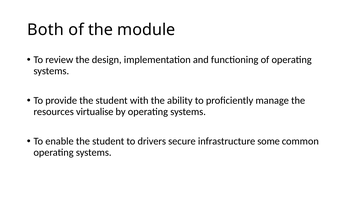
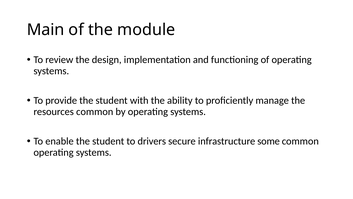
Both: Both -> Main
resources virtualise: virtualise -> common
